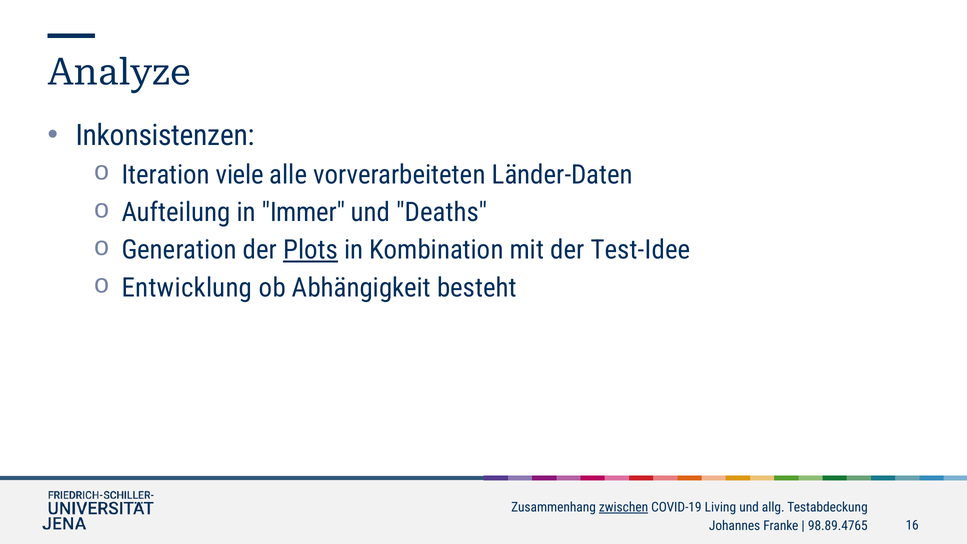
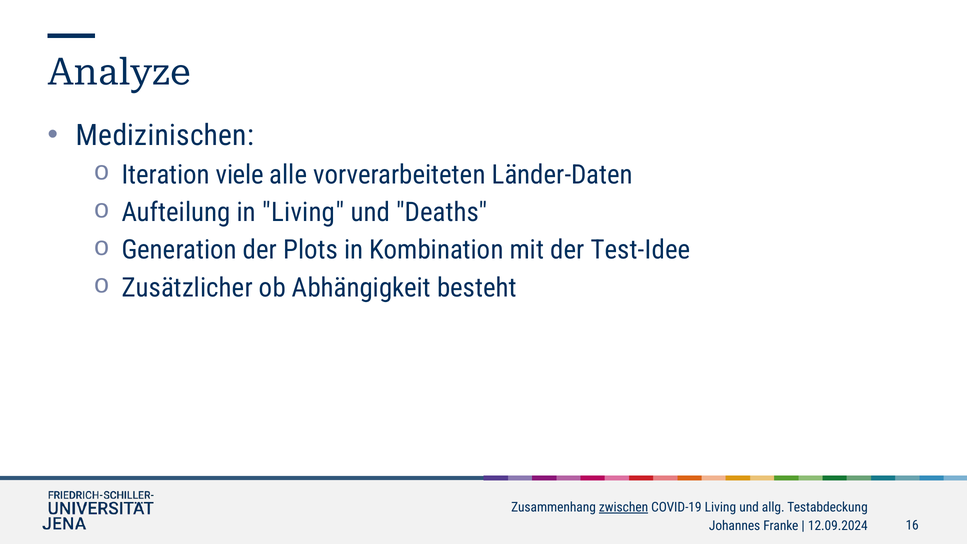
Inkonsistenzen: Inkonsistenzen -> Medizinischen
in Immer: Immer -> Living
Plots underline: present -> none
Entwicklung: Entwicklung -> Zusätzlicher
98.89.4765: 98.89.4765 -> 12.09.2024
